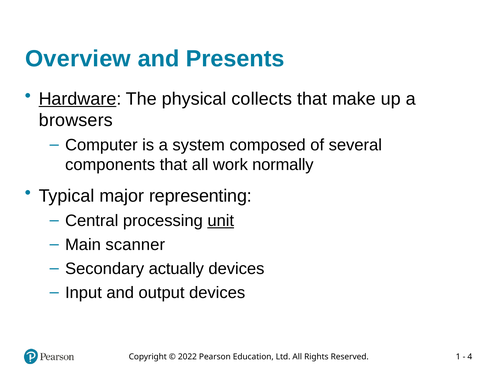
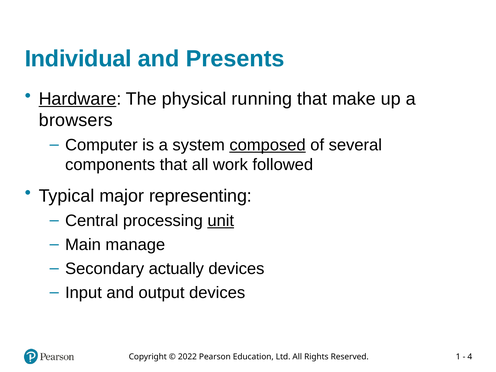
Overview: Overview -> Individual
collects: collects -> running
composed underline: none -> present
normally: normally -> followed
scanner: scanner -> manage
